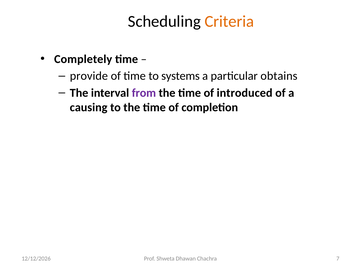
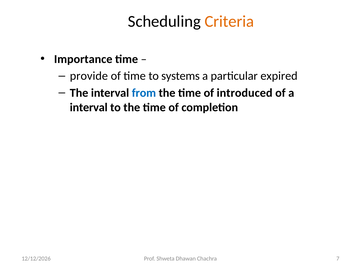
Completely: Completely -> Importance
obtains: obtains -> expired
from colour: purple -> blue
causing at (89, 107): causing -> interval
